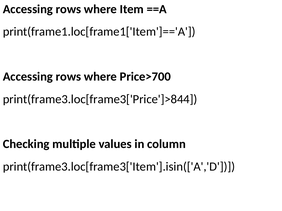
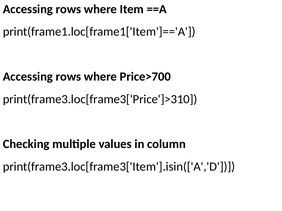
print(frame3.loc[frame3['Price']>844: print(frame3.loc[frame3['Price']>844 -> print(frame3.loc[frame3['Price']>310
